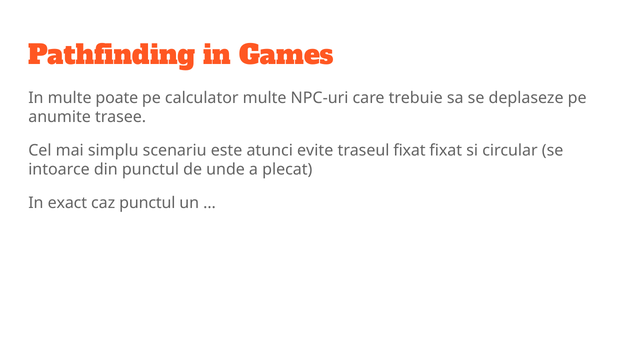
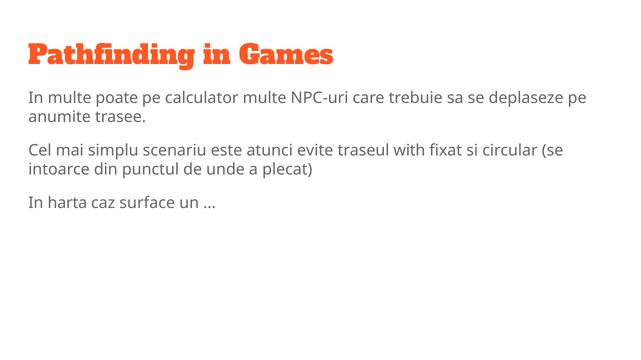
traseul fixat: fixat -> with
exact: exact -> harta
caz punctul: punctul -> surface
